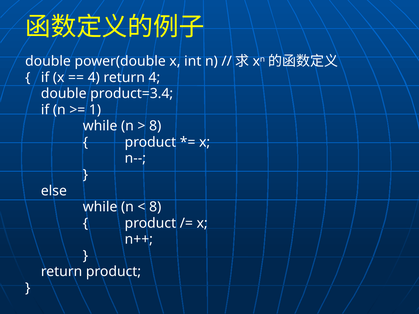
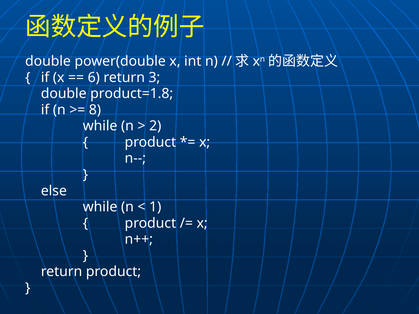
4 at (94, 78): 4 -> 6
return 4: 4 -> 3
product=3.4: product=3.4 -> product=1.8
1: 1 -> 8
8 at (155, 126): 8 -> 2
8 at (155, 207): 8 -> 1
